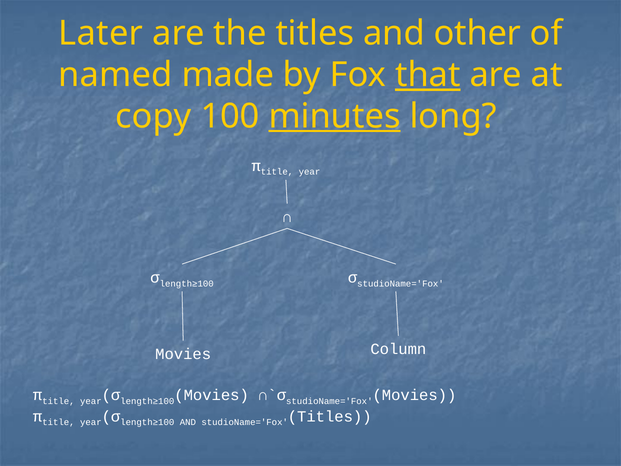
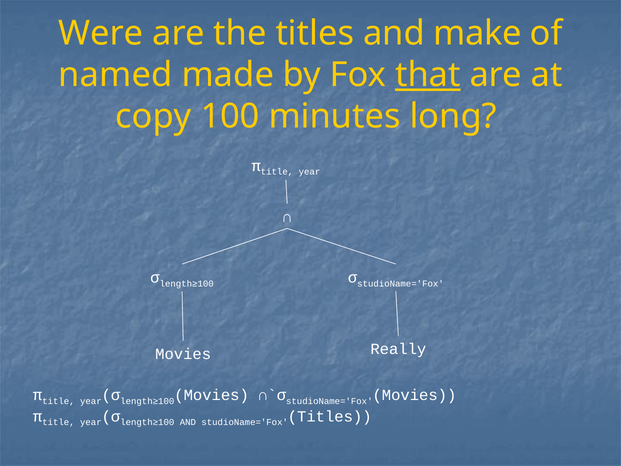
Later: Later -> Were
other: other -> make
minutes underline: present -> none
Column: Column -> Really
